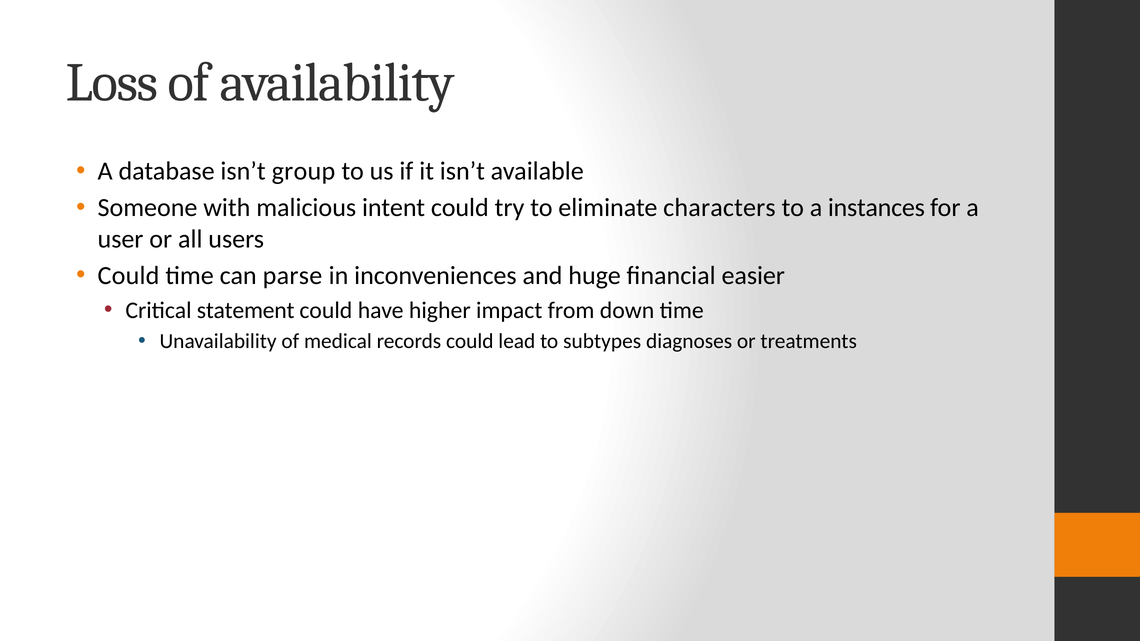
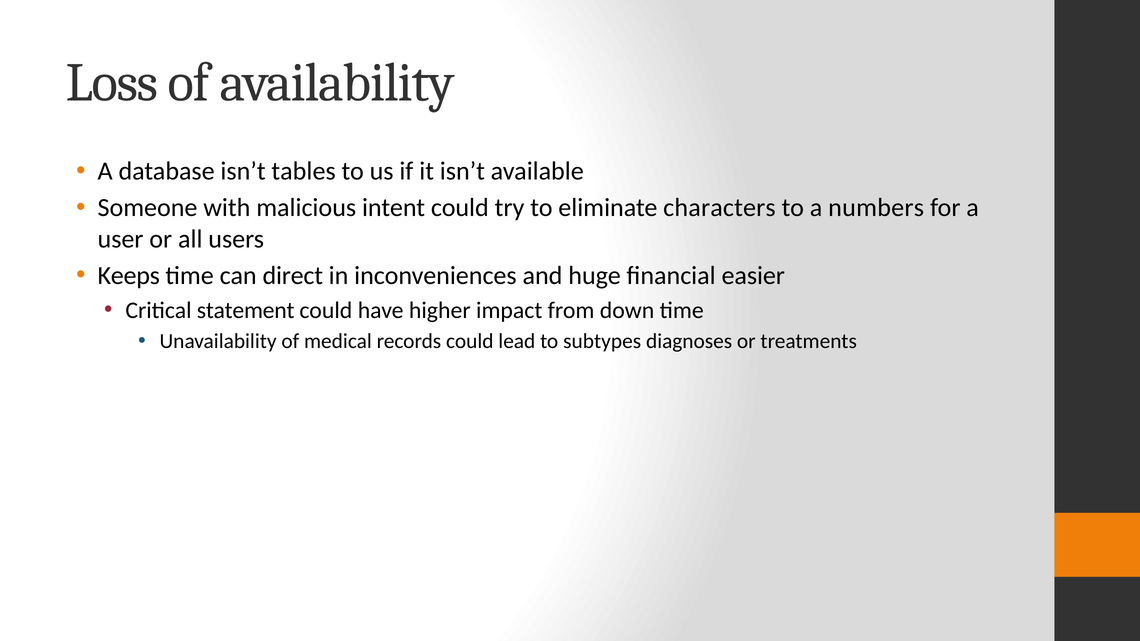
group: group -> tables
instances: instances -> numbers
Could at (129, 276): Could -> Keeps
parse: parse -> direct
